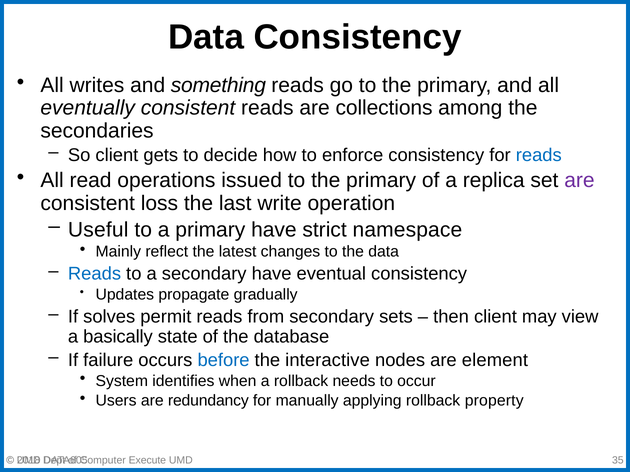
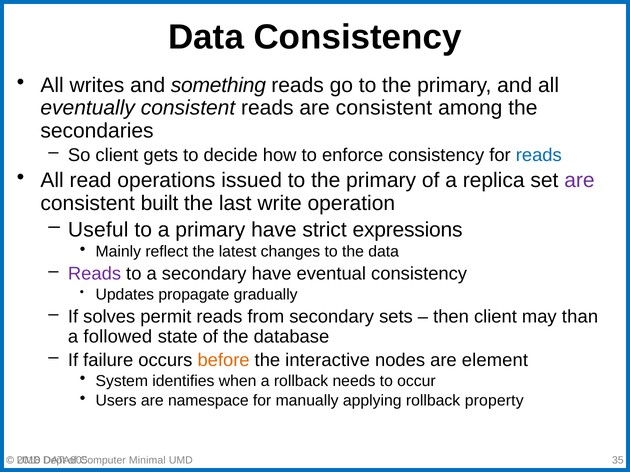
reads are collections: collections -> consistent
loss: loss -> built
namespace: namespace -> expressions
Reads at (95, 274) colour: blue -> purple
view: view -> than
basically: basically -> followed
before colour: blue -> orange
redundancy: redundancy -> namespace
Execute: Execute -> Minimal
